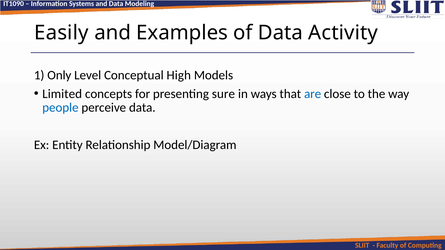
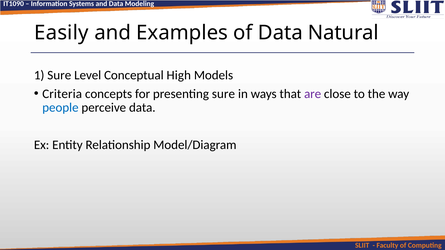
Activity: Activity -> Natural
1 Only: Only -> Sure
Limited: Limited -> Criteria
are colour: blue -> purple
